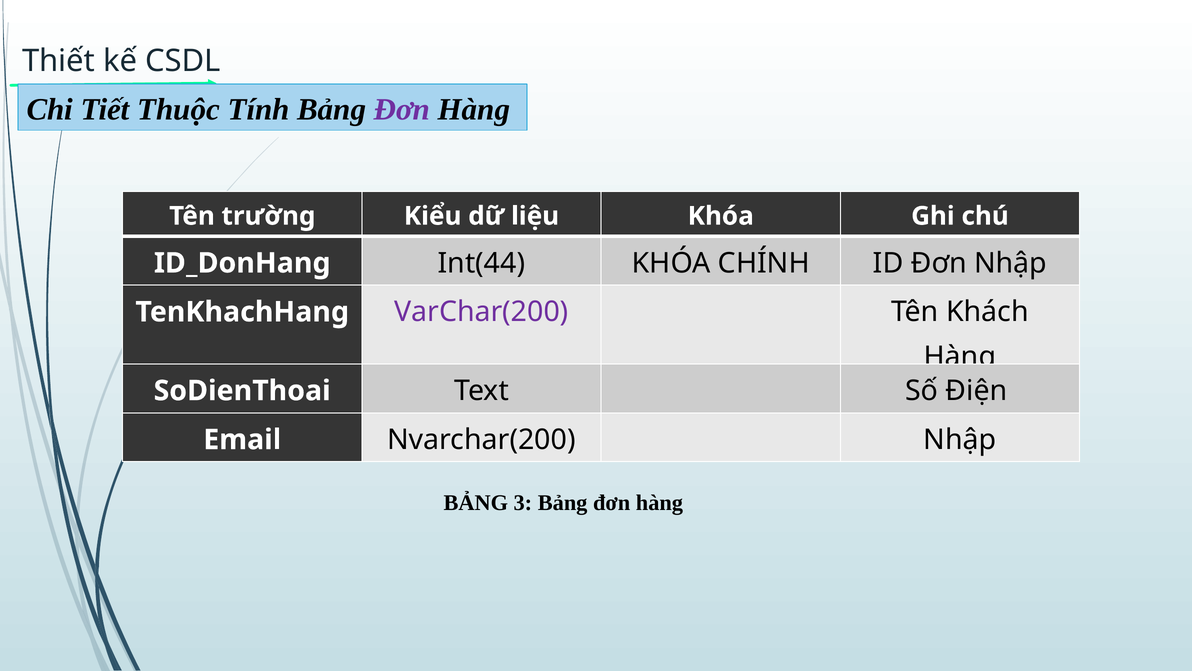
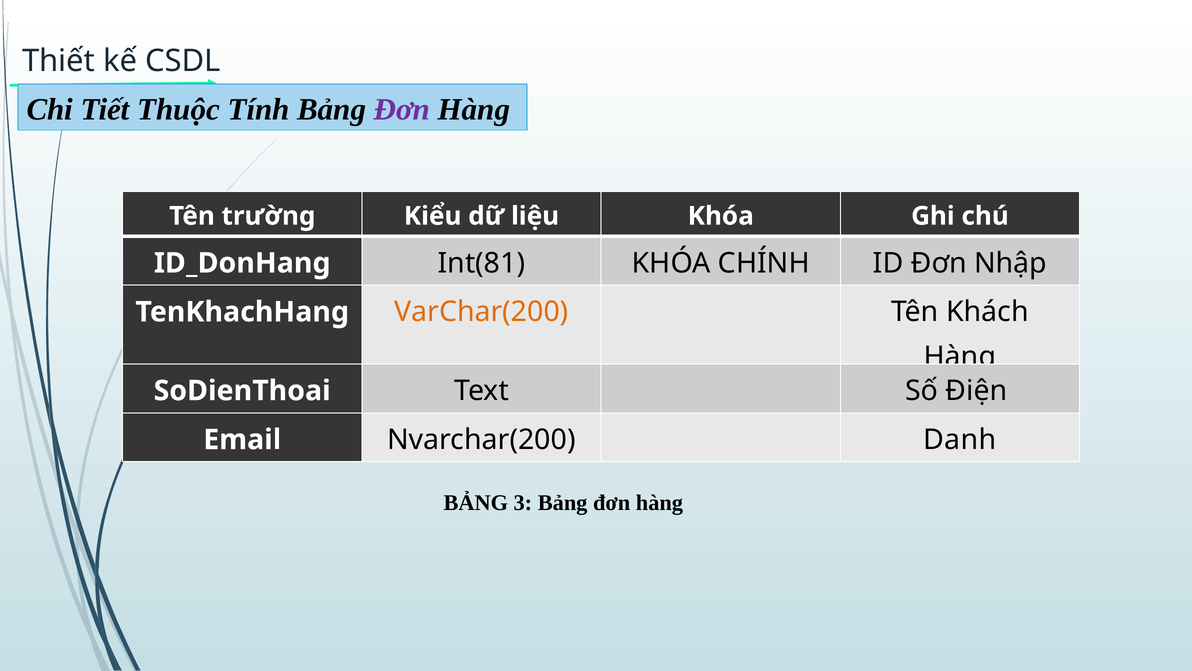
Int(44: Int(44 -> Int(81
VarChar(200 colour: purple -> orange
Nvarchar(200 Nhập: Nhập -> Danh
